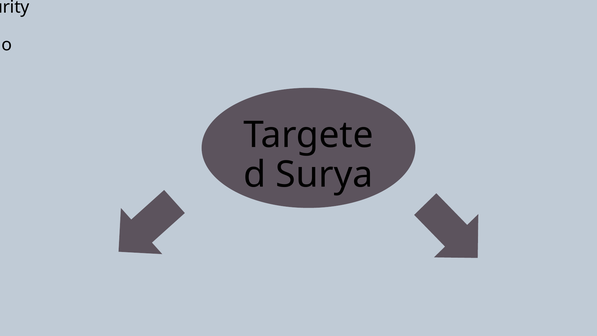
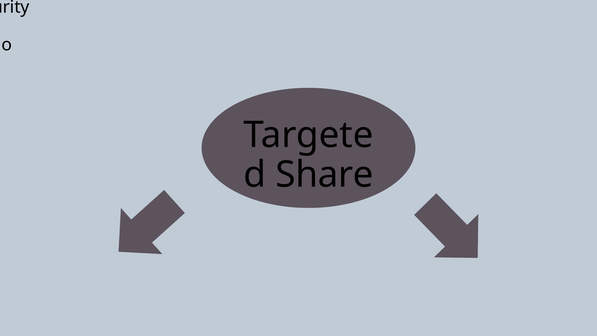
Surya: Surya -> Share
